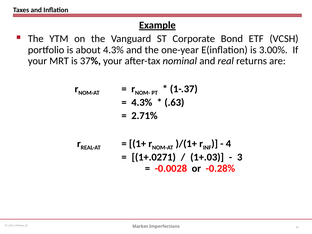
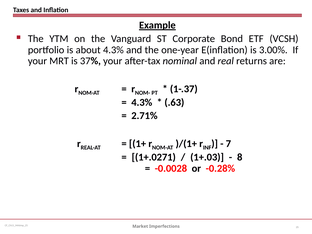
4: 4 -> 7
3: 3 -> 8
